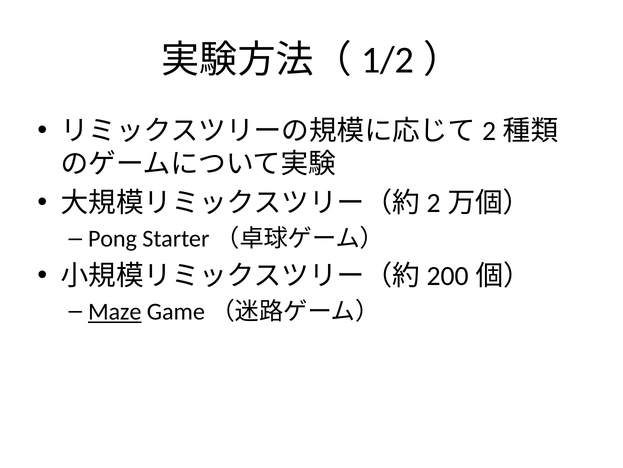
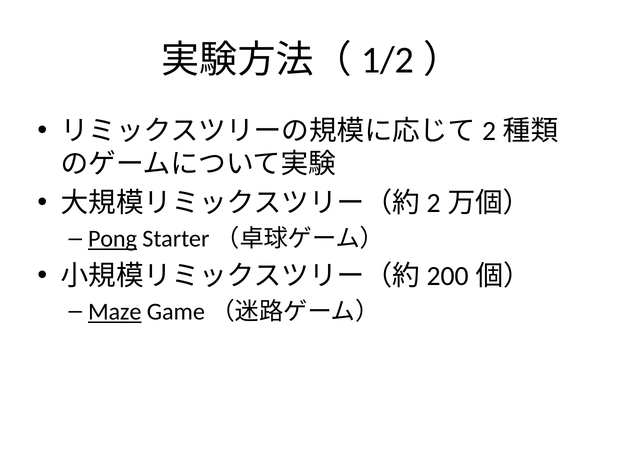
Pong underline: none -> present
